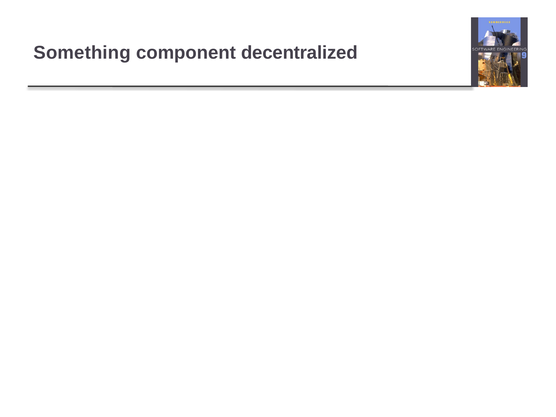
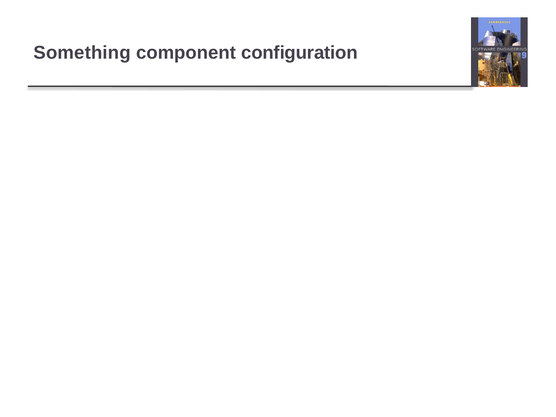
decentralized: decentralized -> configuration
